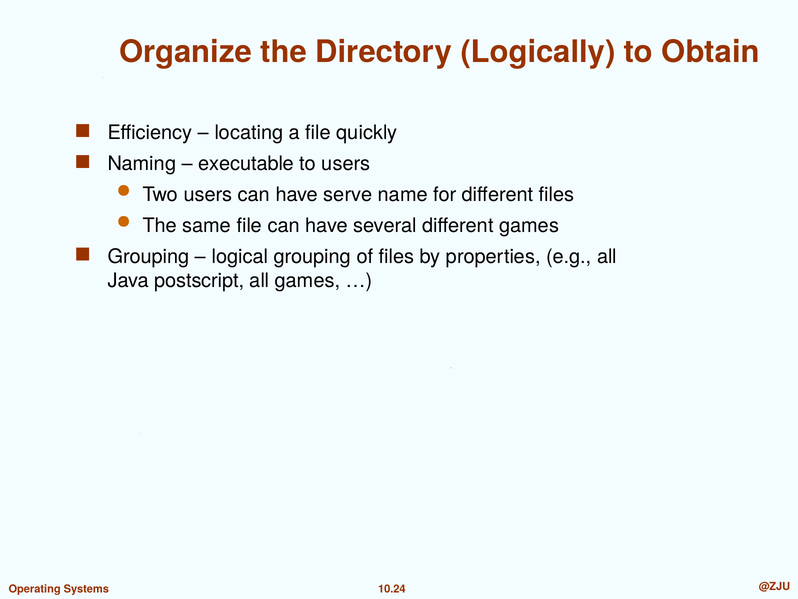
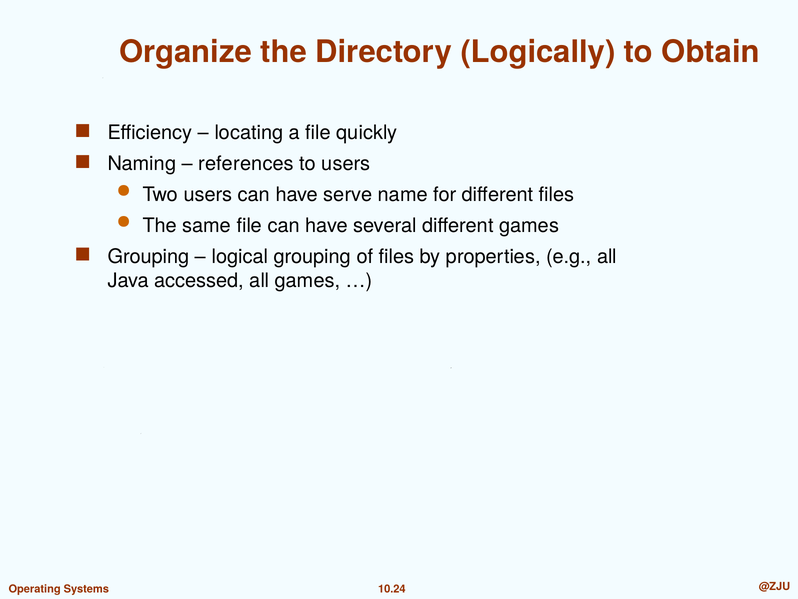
executable: executable -> references
postscript: postscript -> accessed
